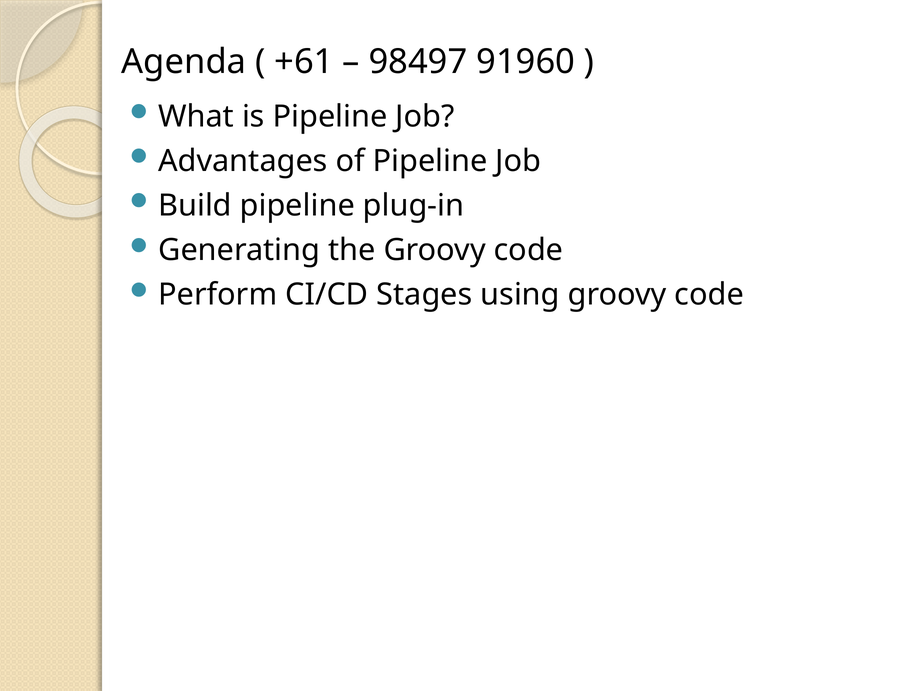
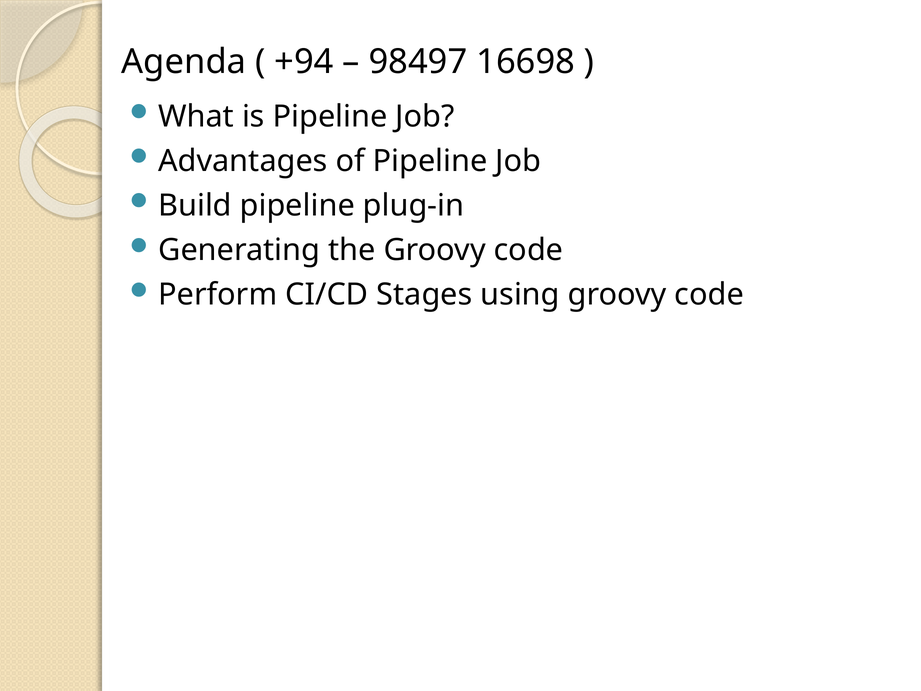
+61: +61 -> +94
91960: 91960 -> 16698
